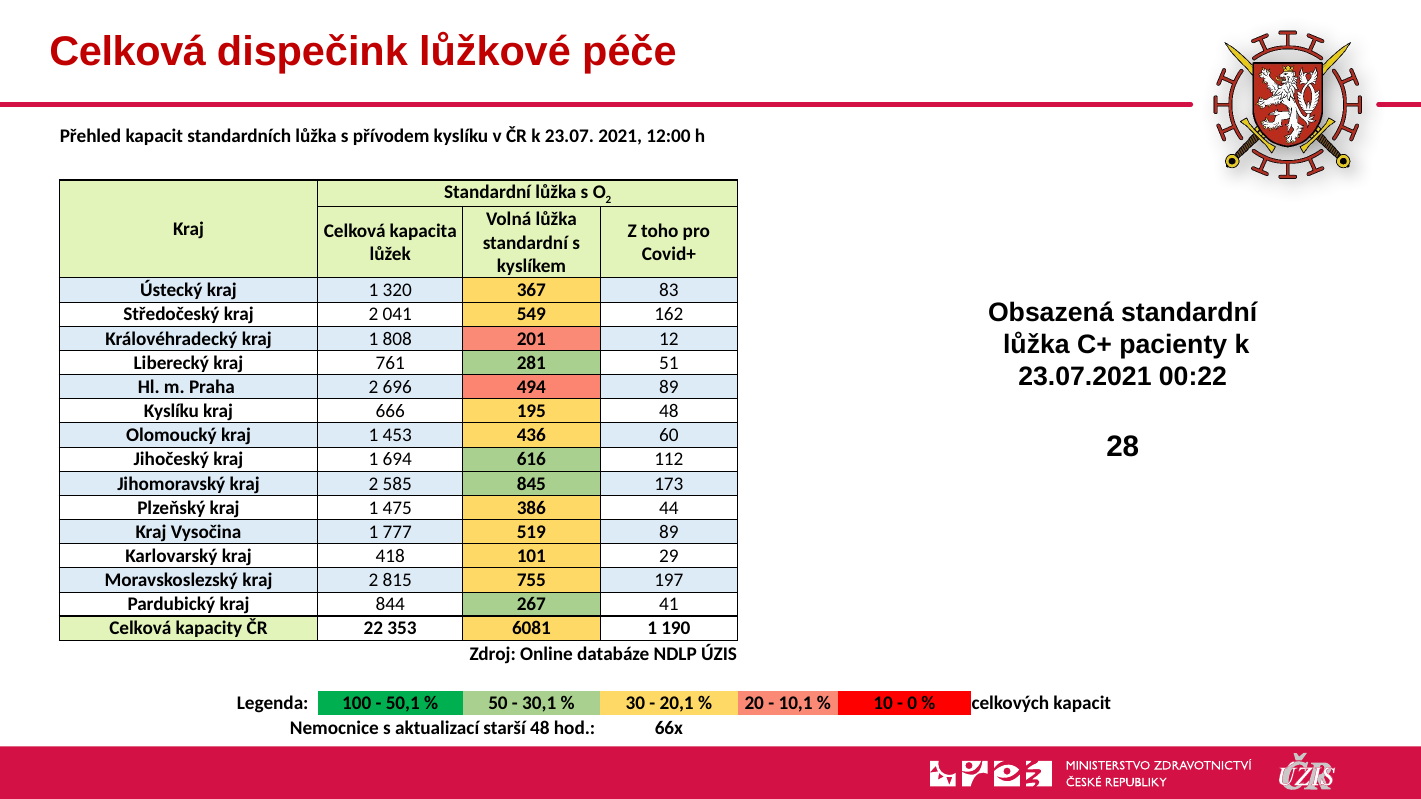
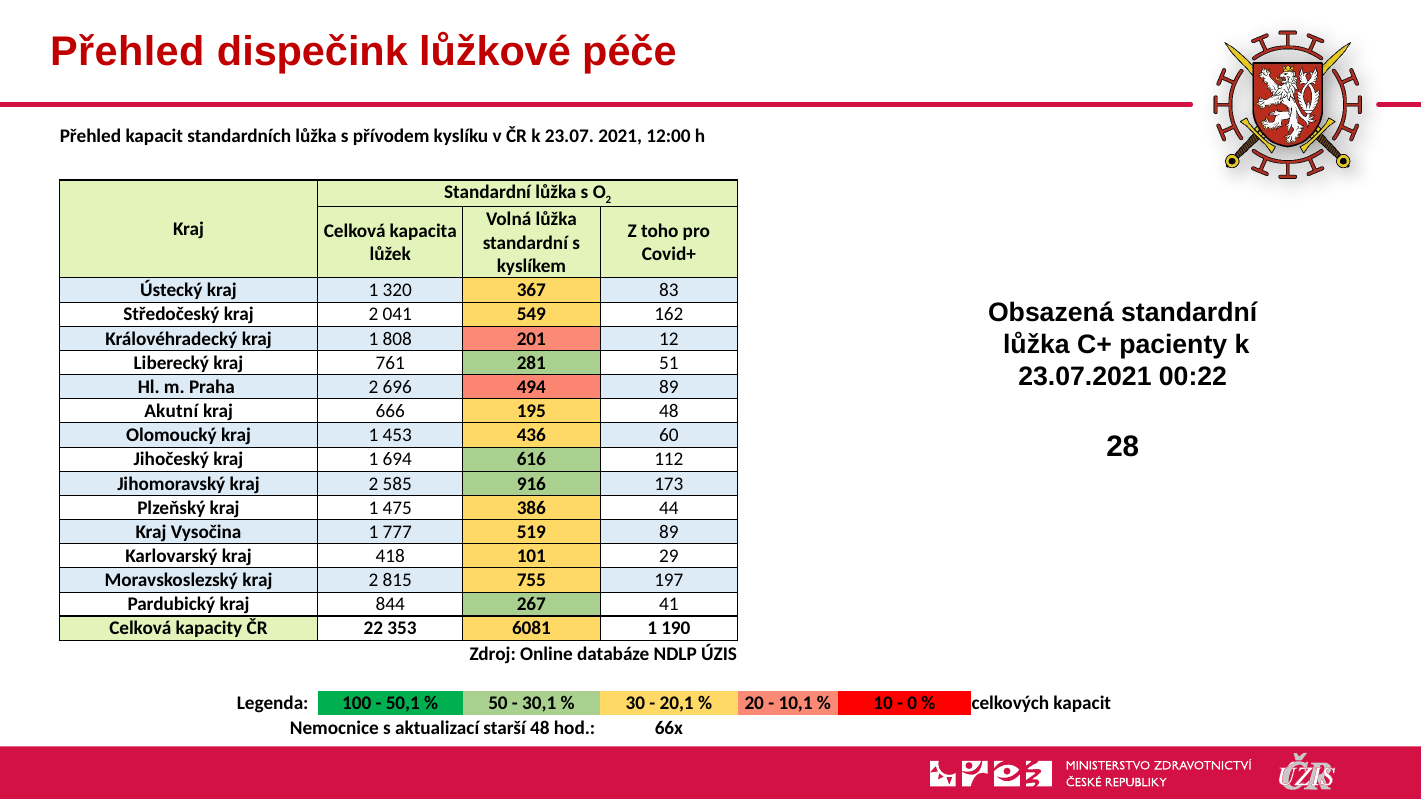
Celková at (128, 52): Celková -> Přehled
Kyslíku at (171, 411): Kyslíku -> Akutní
845: 845 -> 916
